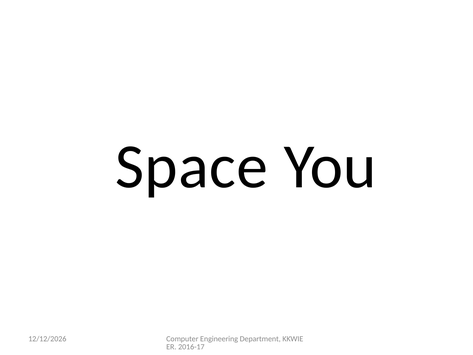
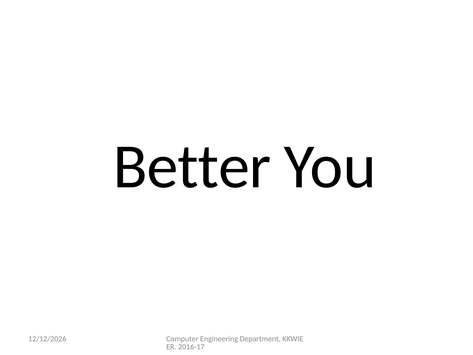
Space: Space -> Better
